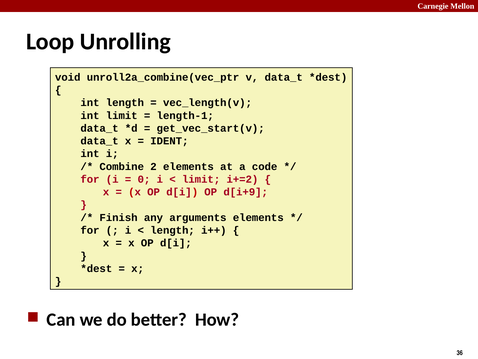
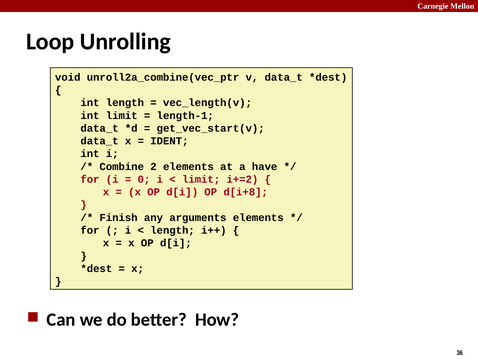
code: code -> have
d[i+9: d[i+9 -> d[i+8
